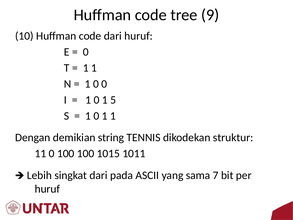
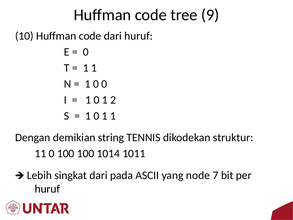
5: 5 -> 2
1015: 1015 -> 1014
sama: sama -> node
